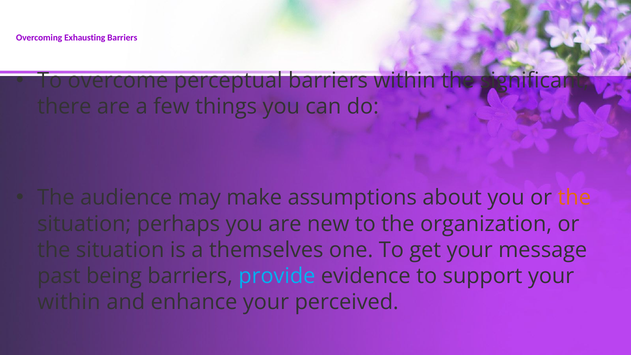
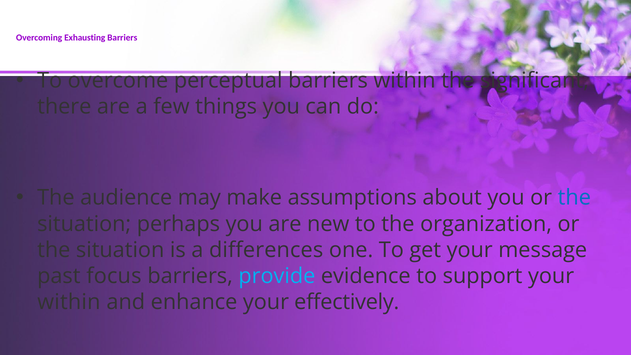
the at (574, 198) colour: orange -> blue
themselves: themselves -> differences
being: being -> focus
perceived: perceived -> effectively
